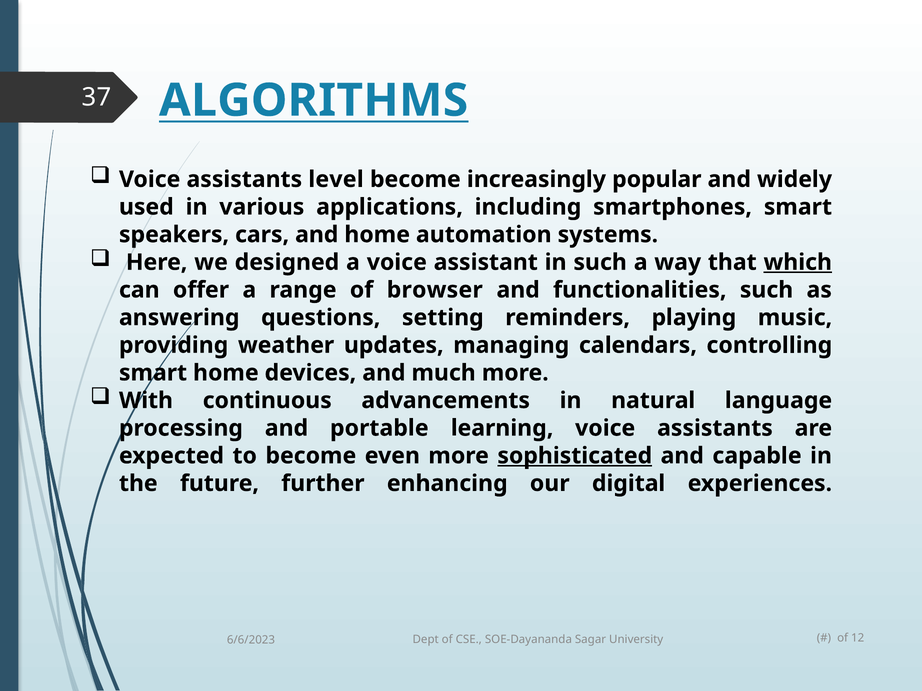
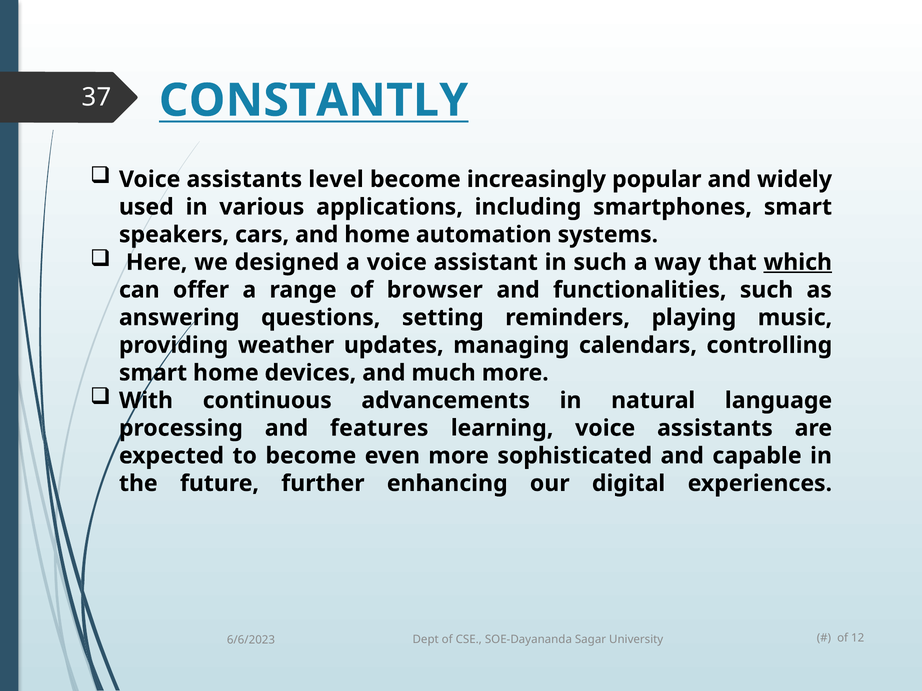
ALGORITHMS: ALGORITHMS -> CONSTANTLY
portable: portable -> features
sophisticated underline: present -> none
